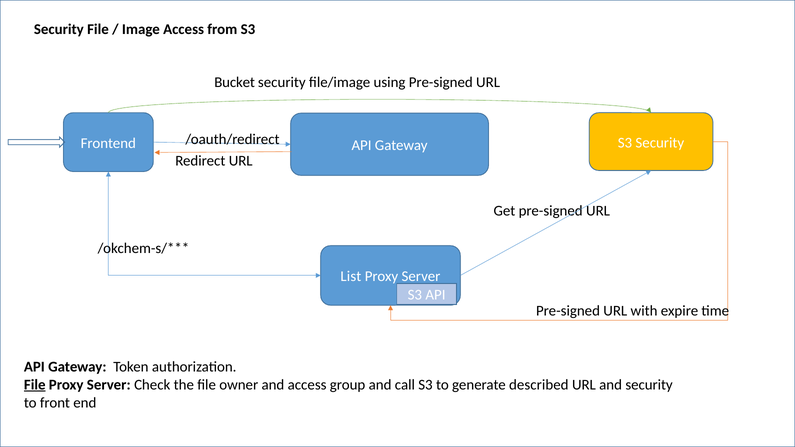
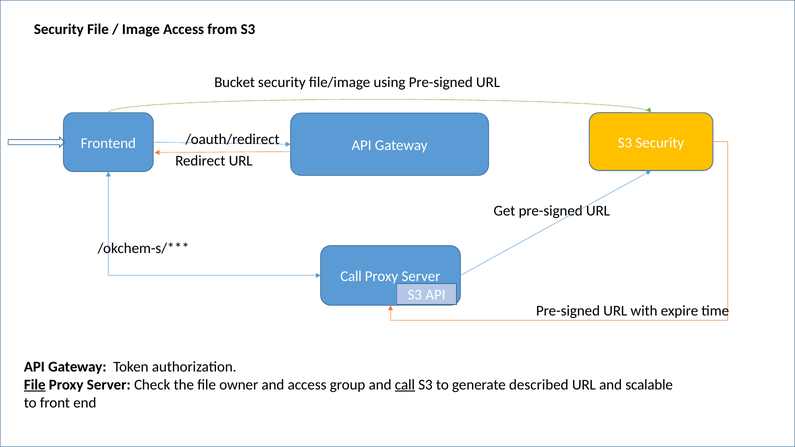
List at (351, 277): List -> Call
call at (405, 385) underline: none -> present
and security: security -> scalable
